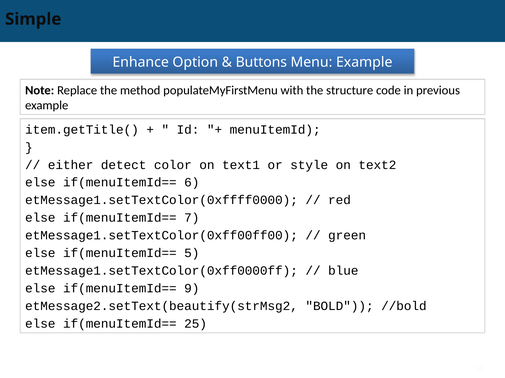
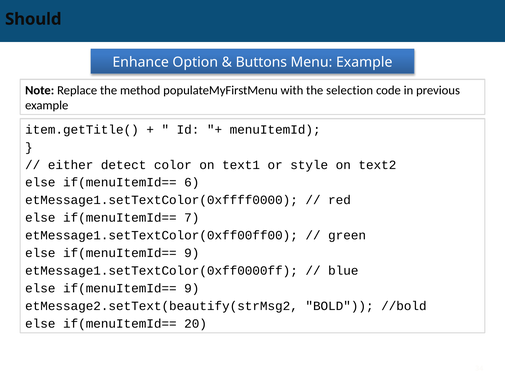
Simple: Simple -> Should
structure: structure -> selection
5 at (192, 254): 5 -> 9
25: 25 -> 20
